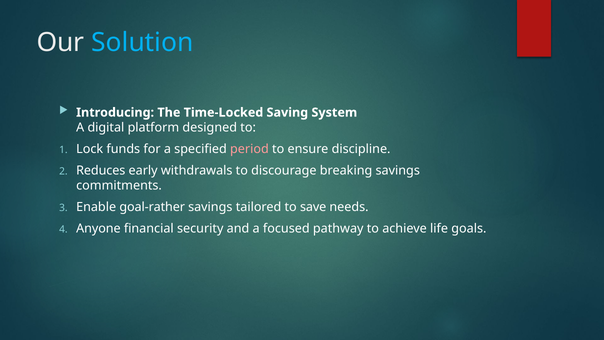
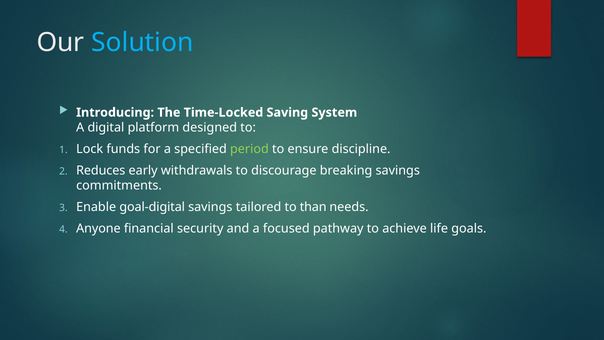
period colour: pink -> light green
goal-rather: goal-rather -> goal-digital
save: save -> than
